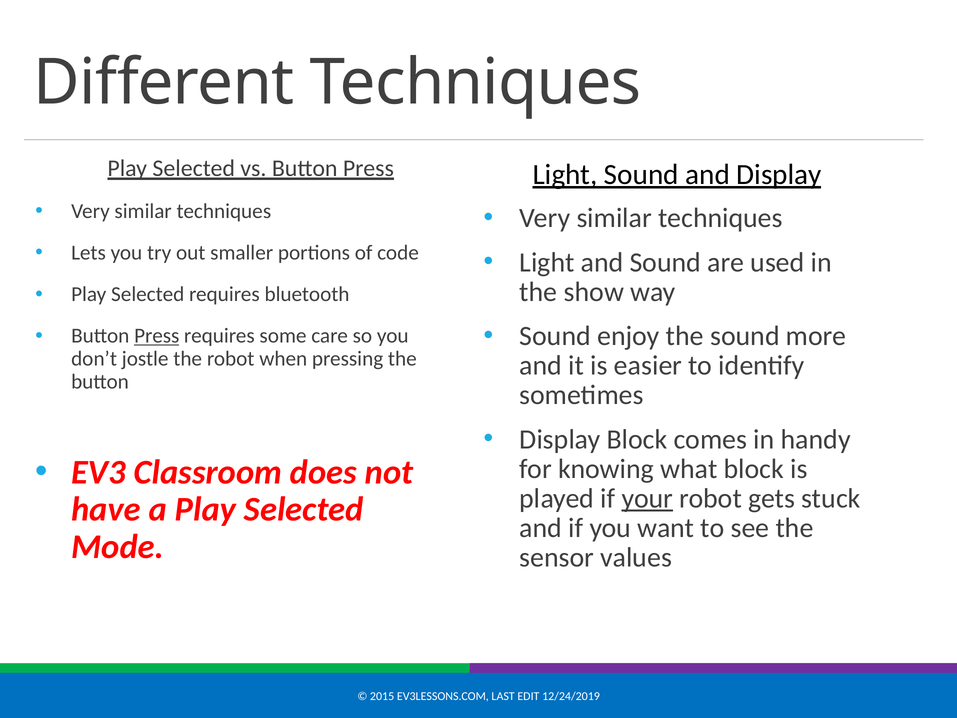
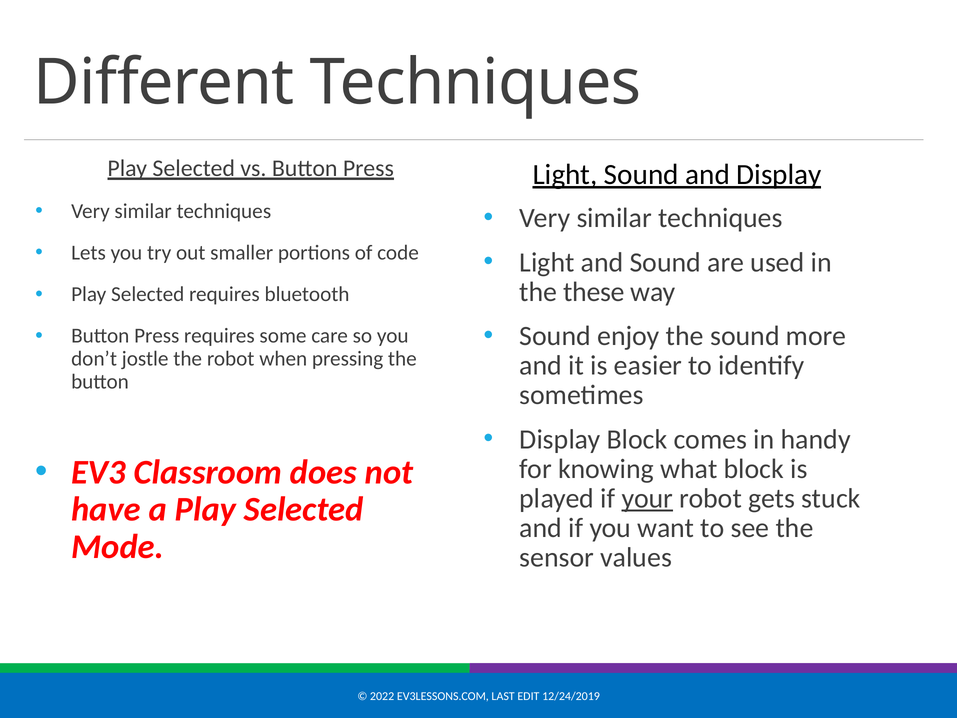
show: show -> these
Press at (157, 336) underline: present -> none
2015: 2015 -> 2022
